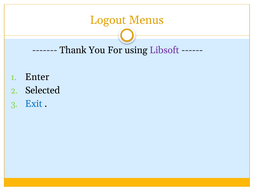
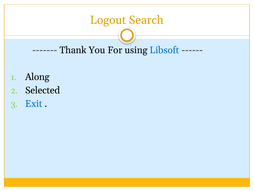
Menus: Menus -> Search
Libsoft colour: purple -> blue
Enter: Enter -> Along
